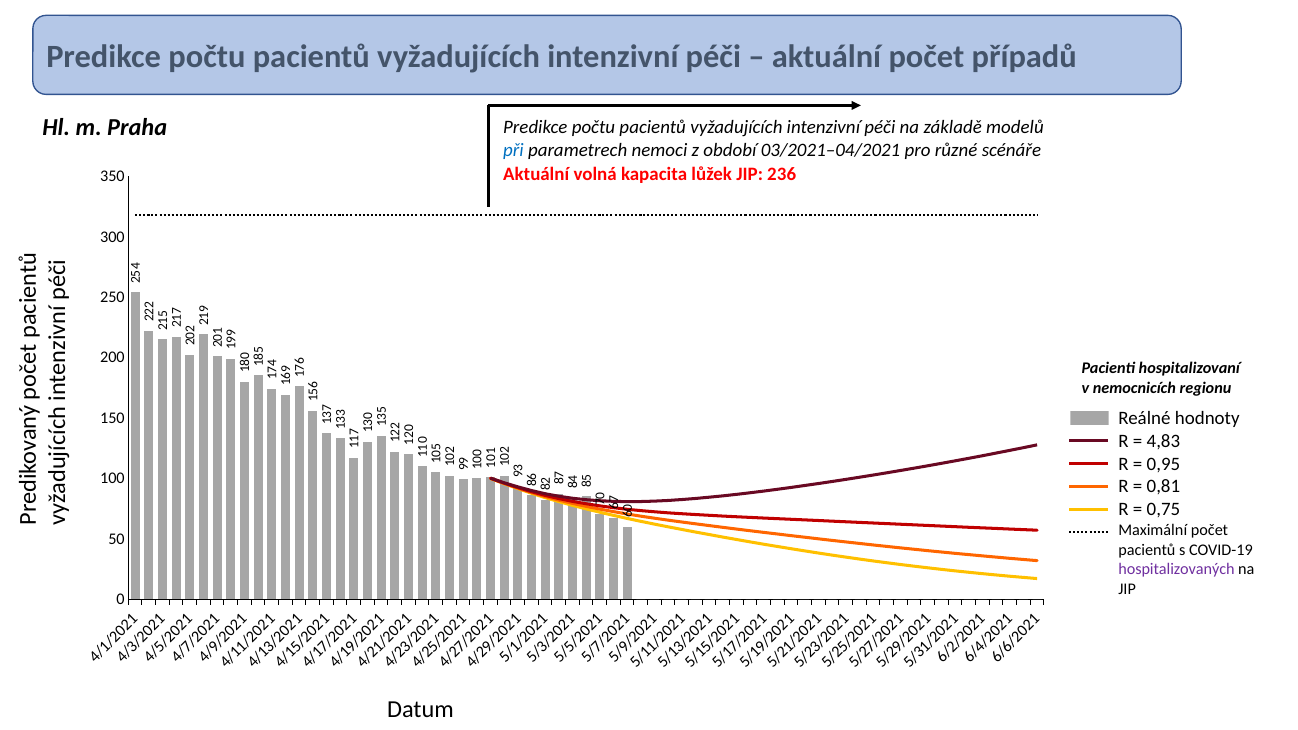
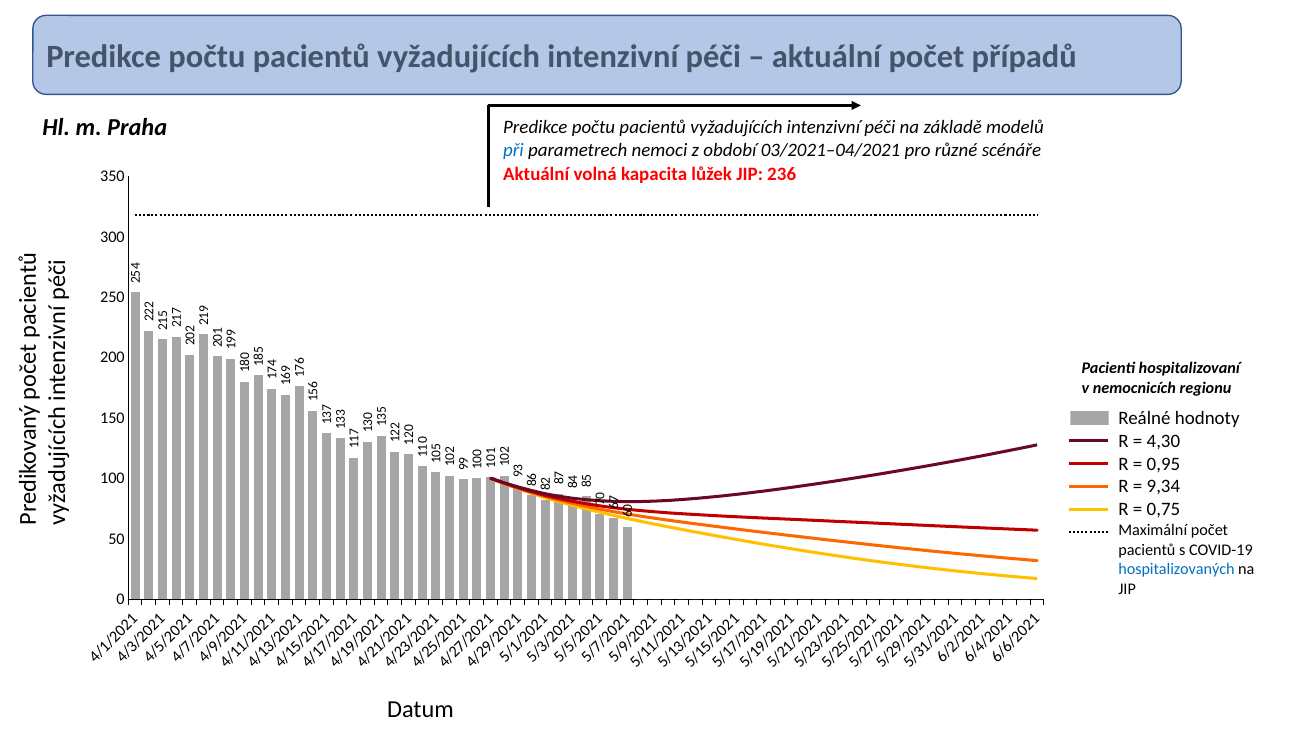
4,83: 4,83 -> 4,30
0,81: 0,81 -> 9,34
hospitalizovaných colour: purple -> blue
